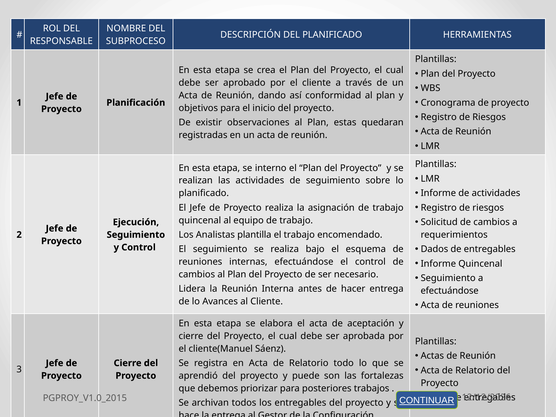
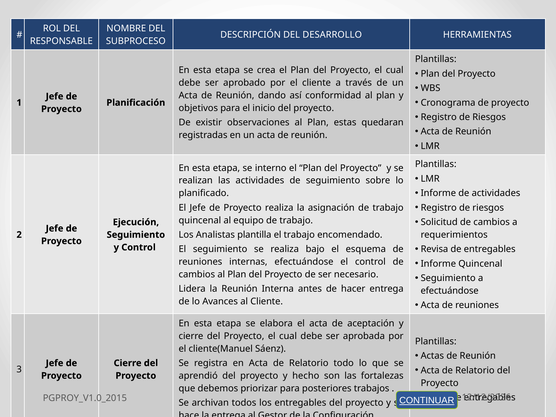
DEL PLANIFICADO: PLANIFICADO -> DESARROLLO
Dados: Dados -> Revisa
puede: puede -> hecho
